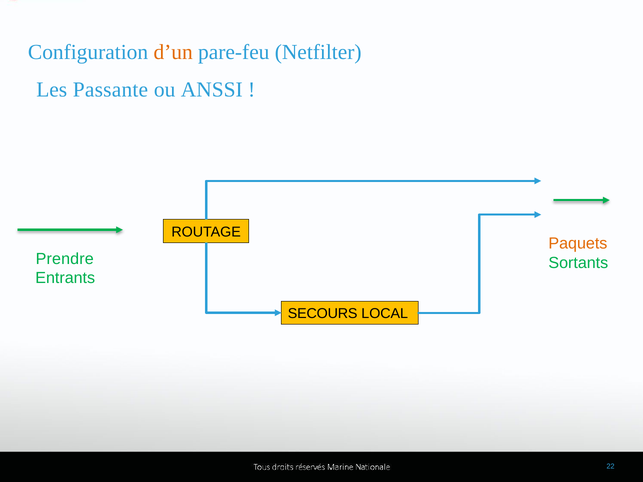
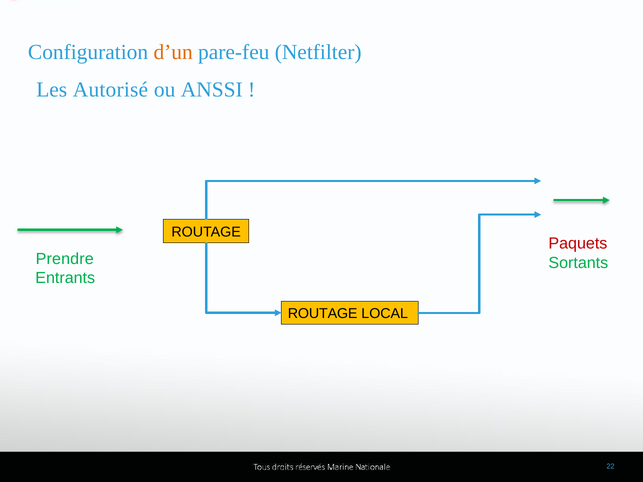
Passante: Passante -> Autorisé
Paquets colour: orange -> red
SECOURS at (323, 314): SECOURS -> ROUTAGE
